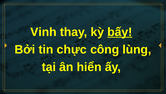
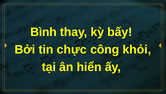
Vinh: Vinh -> Bình
bấy underline: present -> none
lùng: lùng -> khỏi
